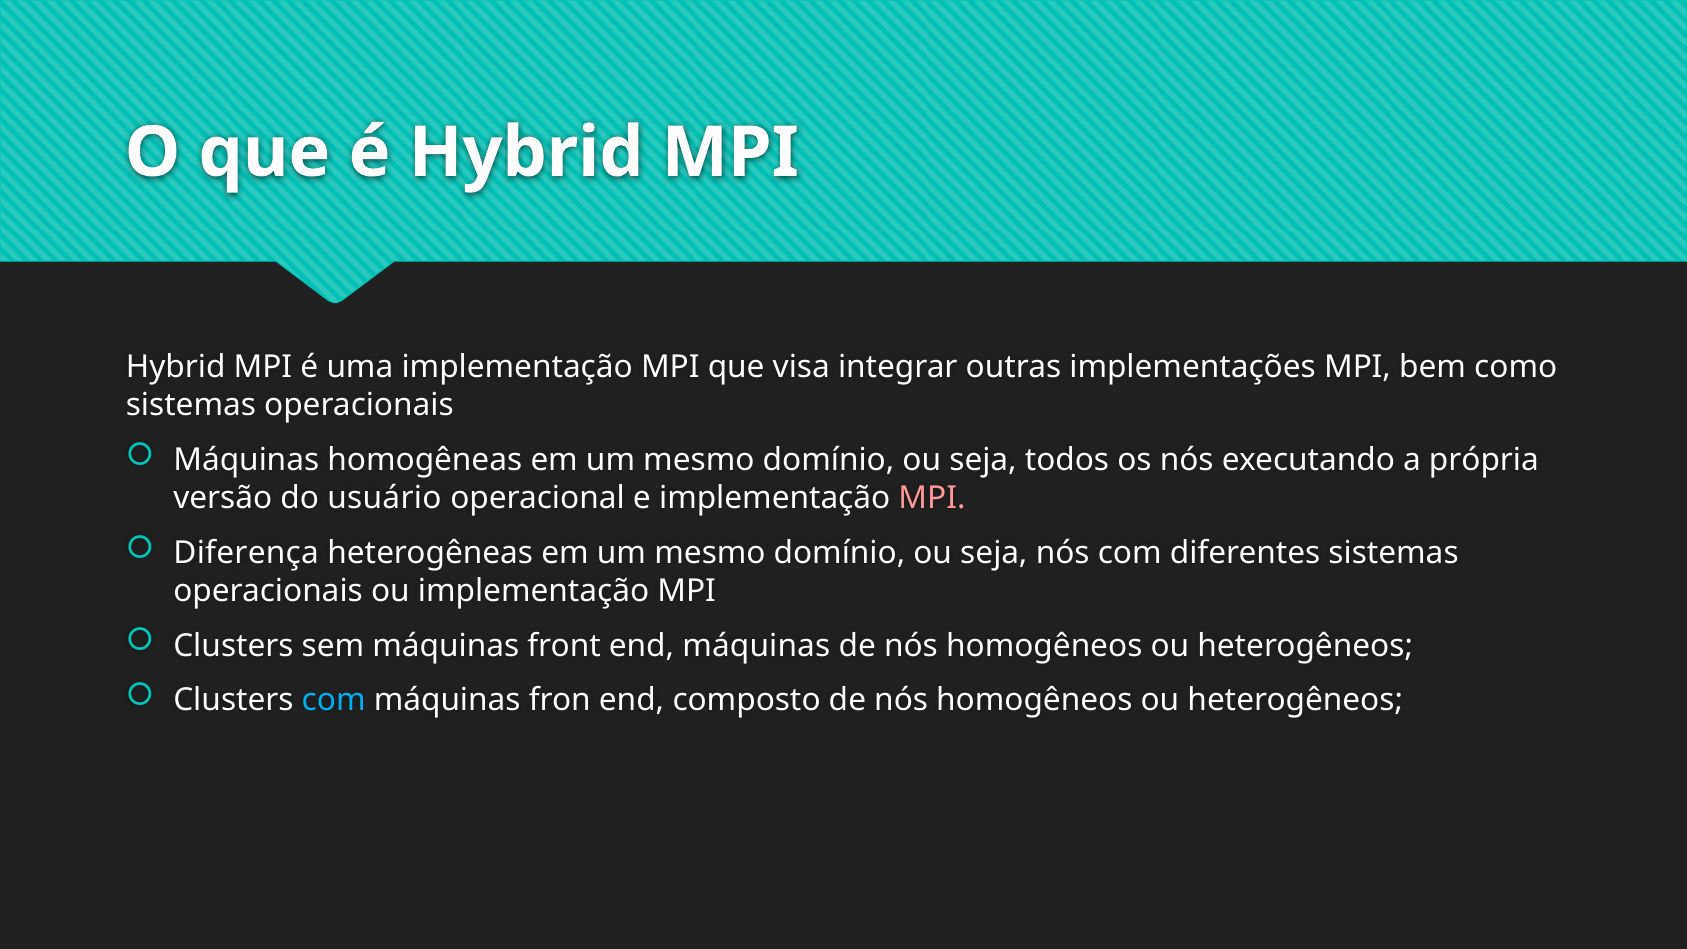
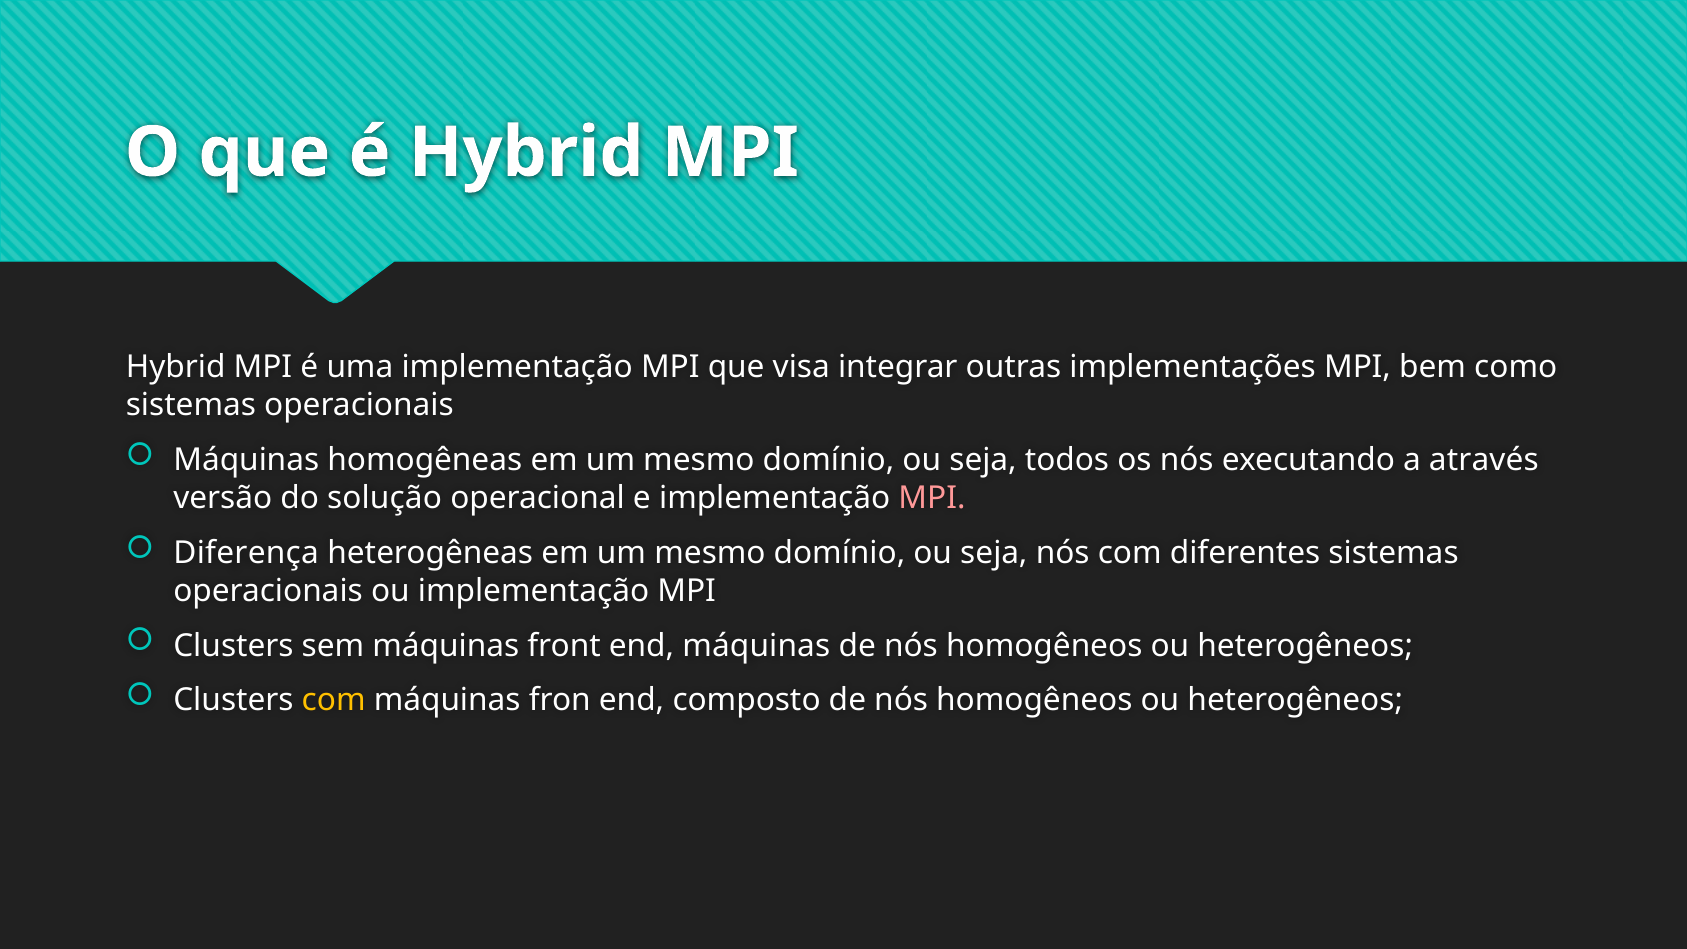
própria: própria -> através
usuário: usuário -> solução
com at (334, 700) colour: light blue -> yellow
